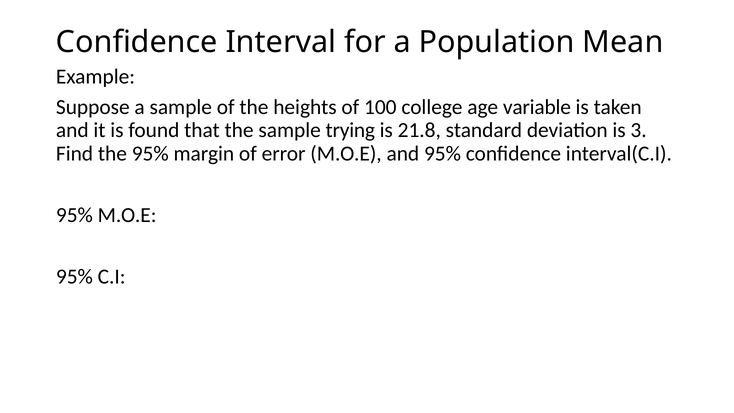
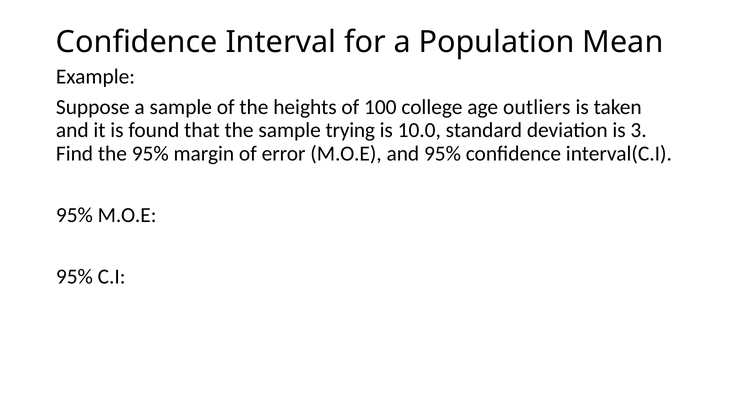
variable: variable -> outliers
21.8: 21.8 -> 10.0
